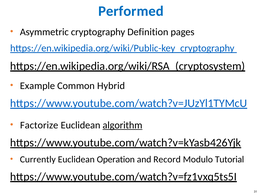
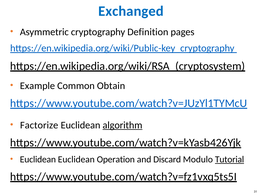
Performed: Performed -> Exchanged
Hybrid: Hybrid -> Obtain
Currently at (38, 159): Currently -> Euclidean
Record: Record -> Discard
Tutorial underline: none -> present
